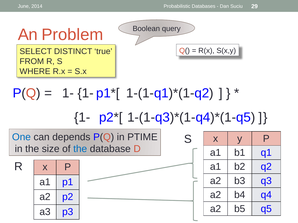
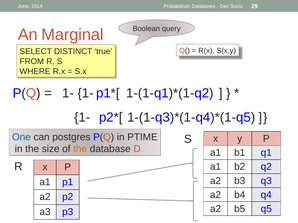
Problem: Problem -> Marginal
depends: depends -> postgres
the at (80, 149) colour: blue -> orange
